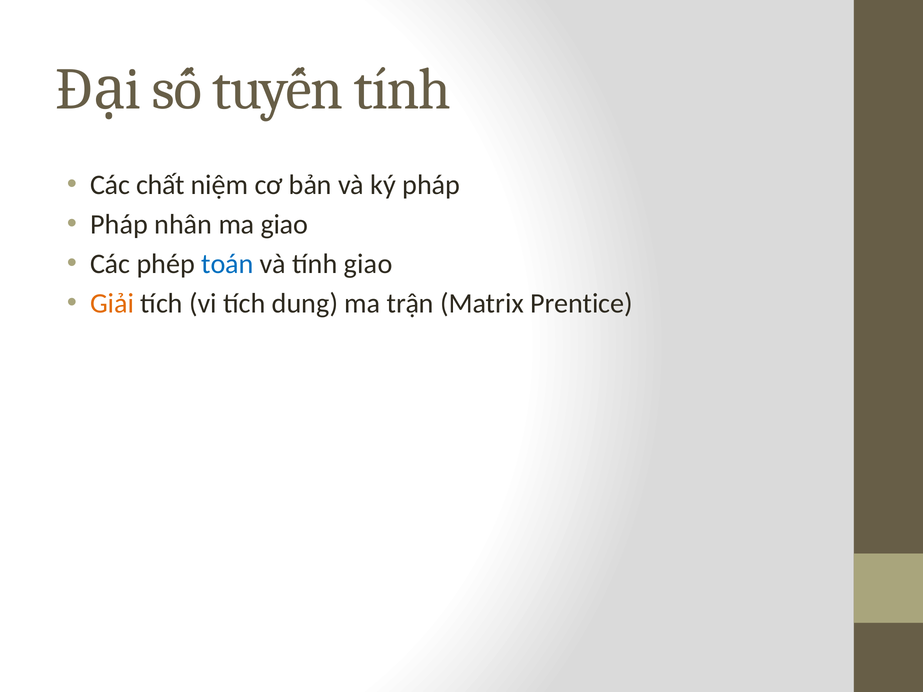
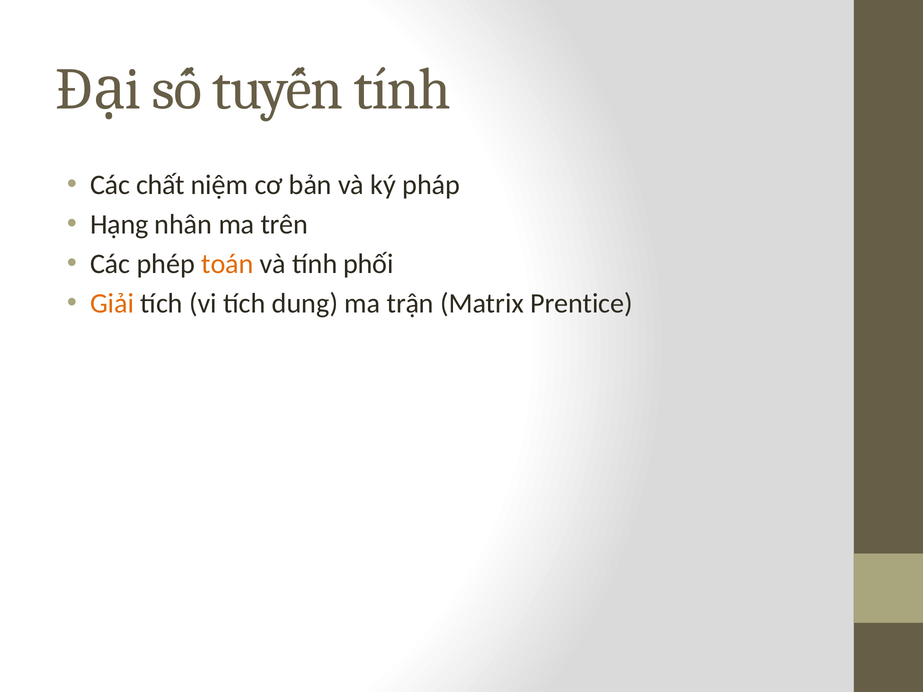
Pháp at (119, 224): Pháp -> Hạng
ma giao: giao -> trên
toán colour: blue -> orange
tính giao: giao -> phối
